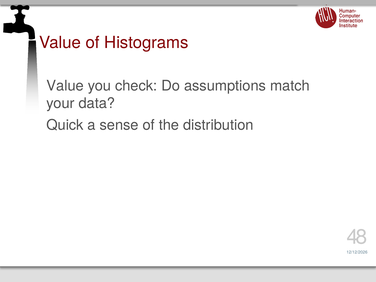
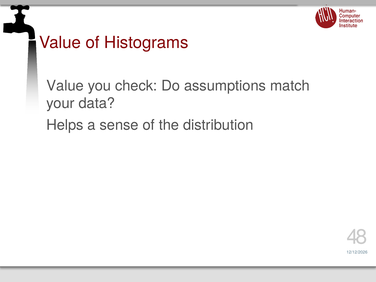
Quick: Quick -> Helps
